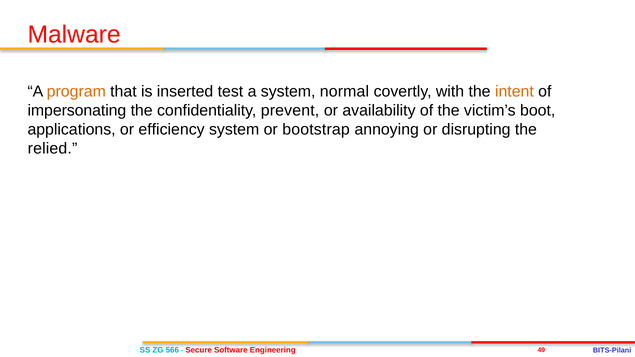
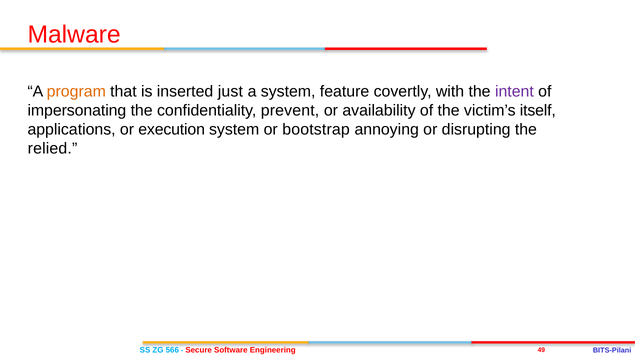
test: test -> just
normal: normal -> feature
intent colour: orange -> purple
boot: boot -> itself
efficiency: efficiency -> execution
